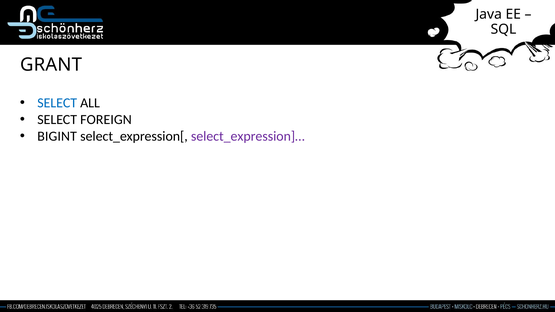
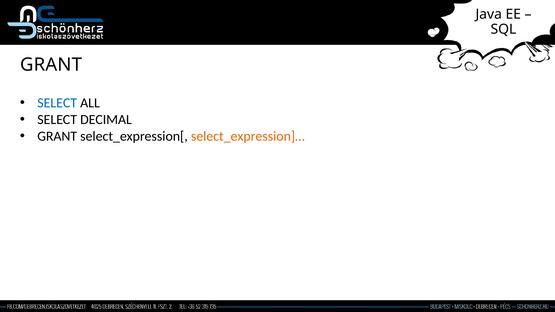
FOREIGN: FOREIGN -> DECIMAL
BIGINT at (57, 136): BIGINT -> GRANT
select_expression]… colour: purple -> orange
